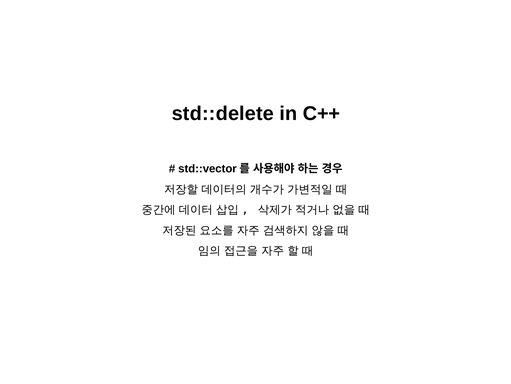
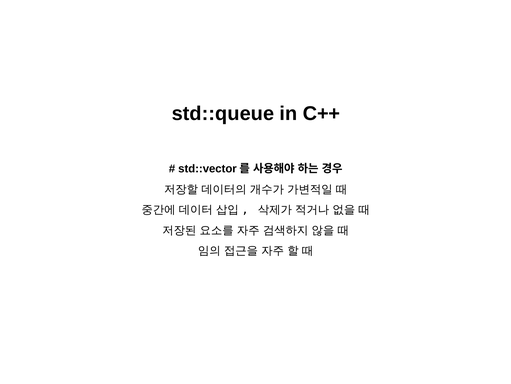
std::delete: std::delete -> std::queue
